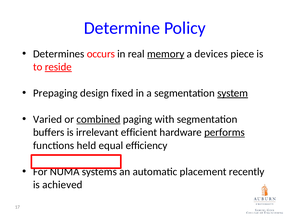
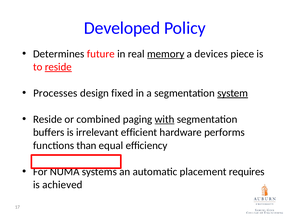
Determine: Determine -> Developed
occurs: occurs -> future
Prepaging: Prepaging -> Processes
Varied at (48, 119): Varied -> Reside
combined underline: present -> none
with underline: none -> present
performs underline: present -> none
held: held -> than
recently: recently -> requires
